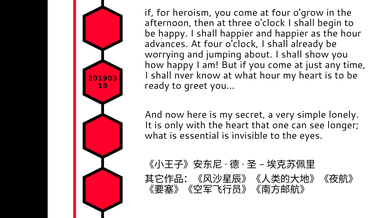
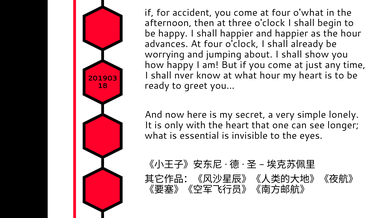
heroism: heroism -> accident
o'grow: o'grow -> o'what
